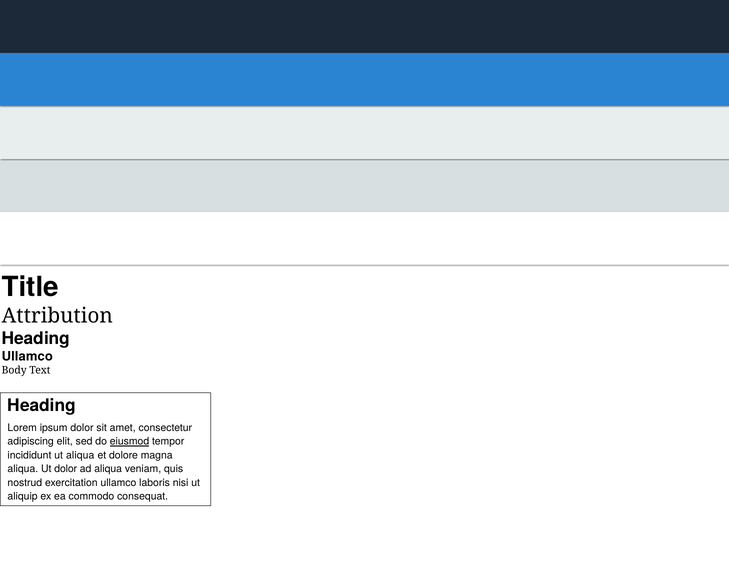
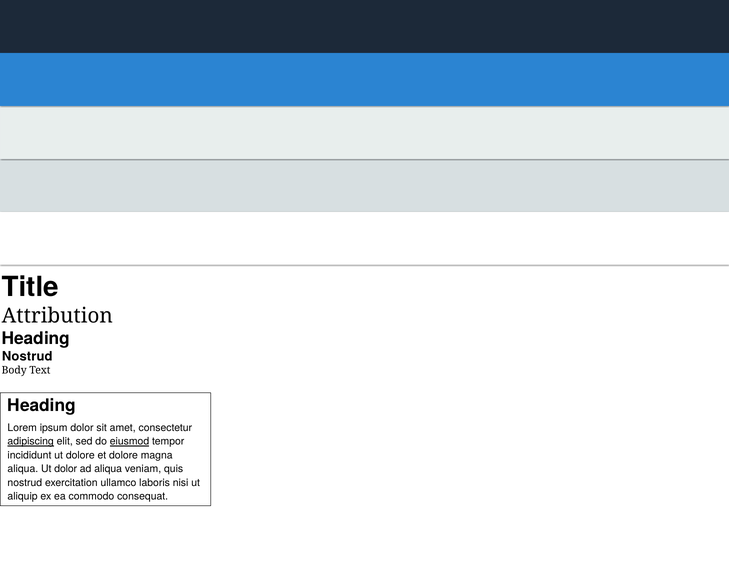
Ullamco at (27, 357): Ullamco -> Nostrud
adipiscing underline: none -> present
ut aliqua: aliqua -> dolore
